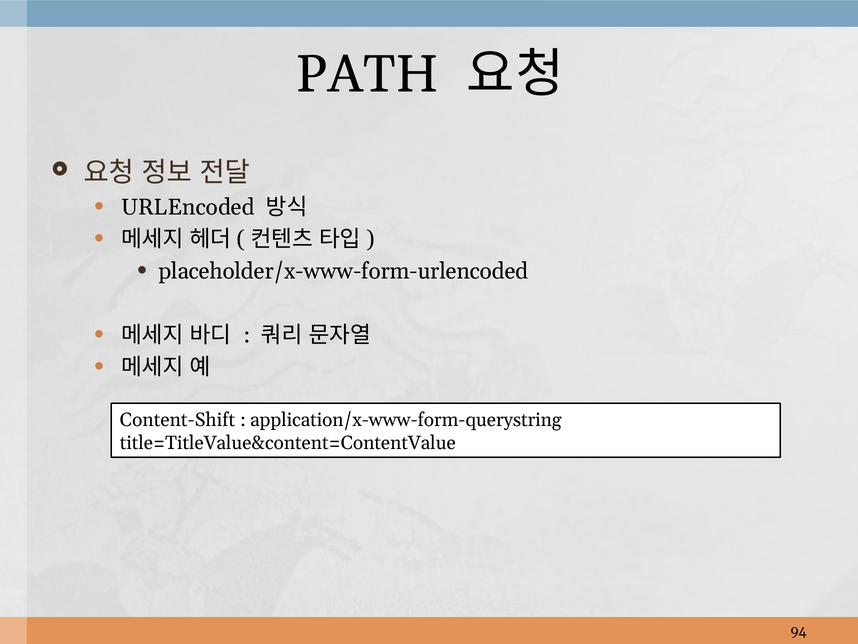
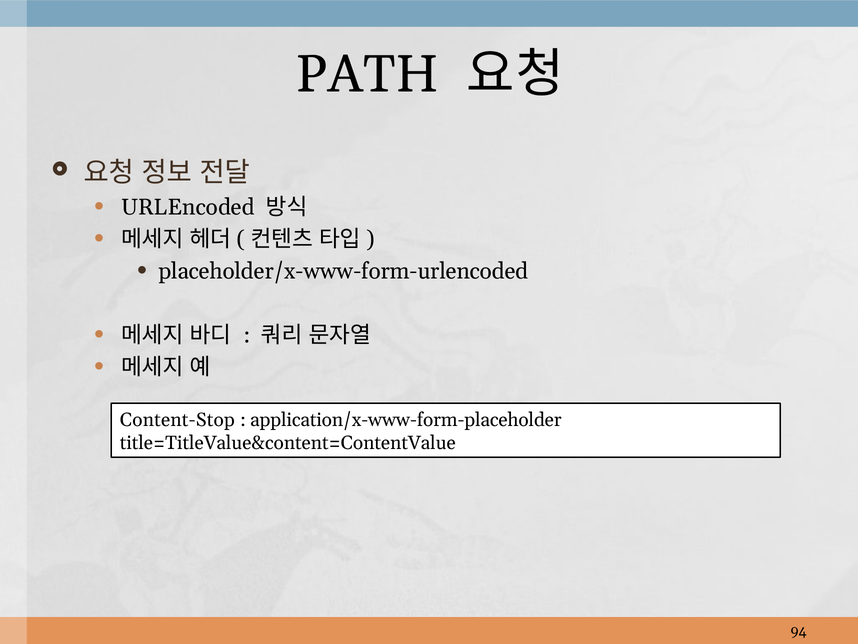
Content-Shift: Content-Shift -> Content-Stop
application/x-www-form-querystring: application/x-www-form-querystring -> application/x-www-form-placeholder
